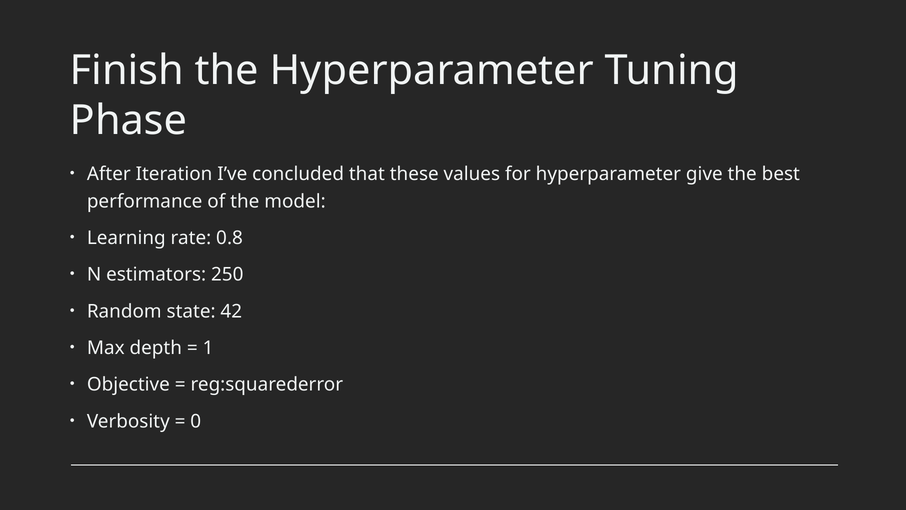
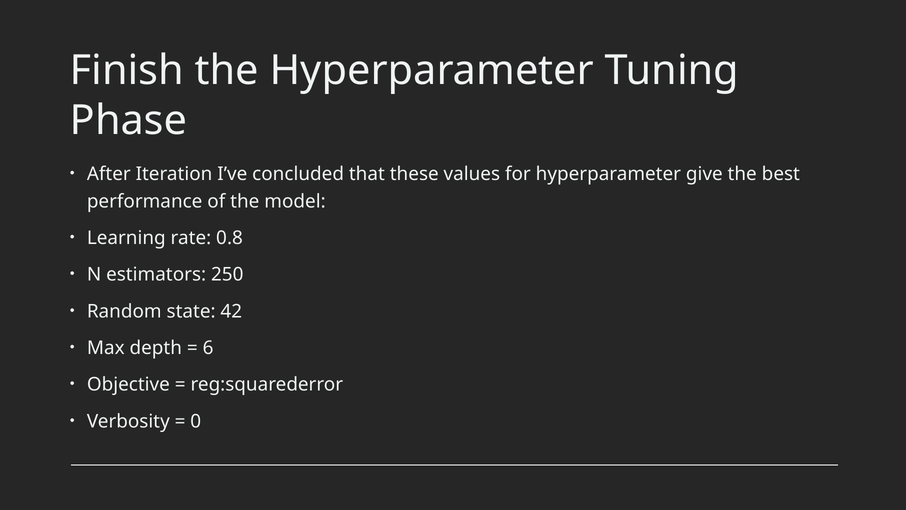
1: 1 -> 6
